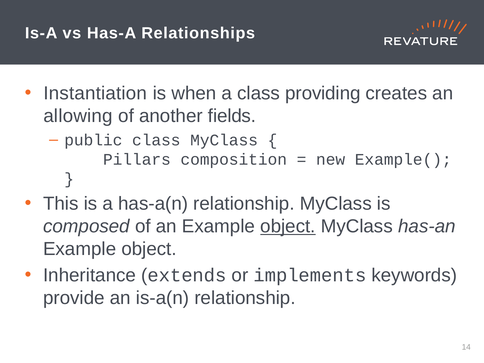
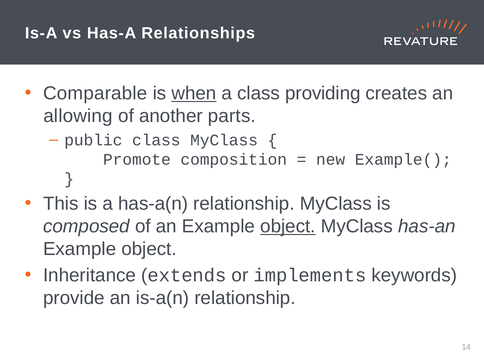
Instantiation: Instantiation -> Comparable
when underline: none -> present
fields: fields -> parts
Pillars: Pillars -> Promote
